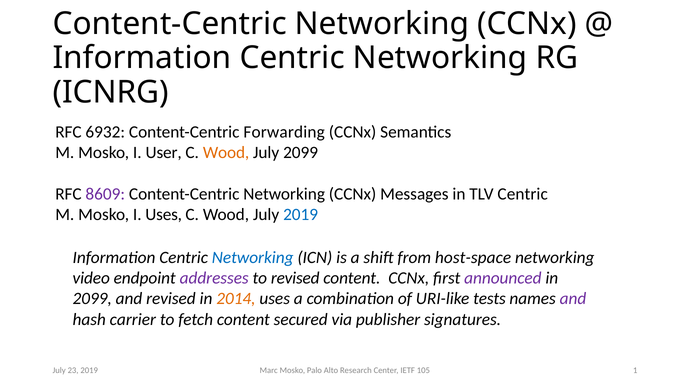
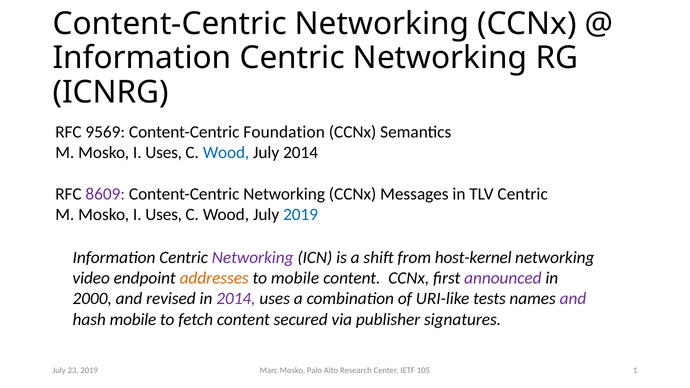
6932: 6932 -> 9569
Forwarding: Forwarding -> Foundation
User at (164, 153): User -> Uses
Wood at (226, 153) colour: orange -> blue
July 2099: 2099 -> 2014
Networking at (253, 257) colour: blue -> purple
host-space: host-space -> host-kernel
addresses colour: purple -> orange
to revised: revised -> mobile
2099 at (92, 299): 2099 -> 2000
2014 at (236, 299) colour: orange -> purple
hash carrier: carrier -> mobile
